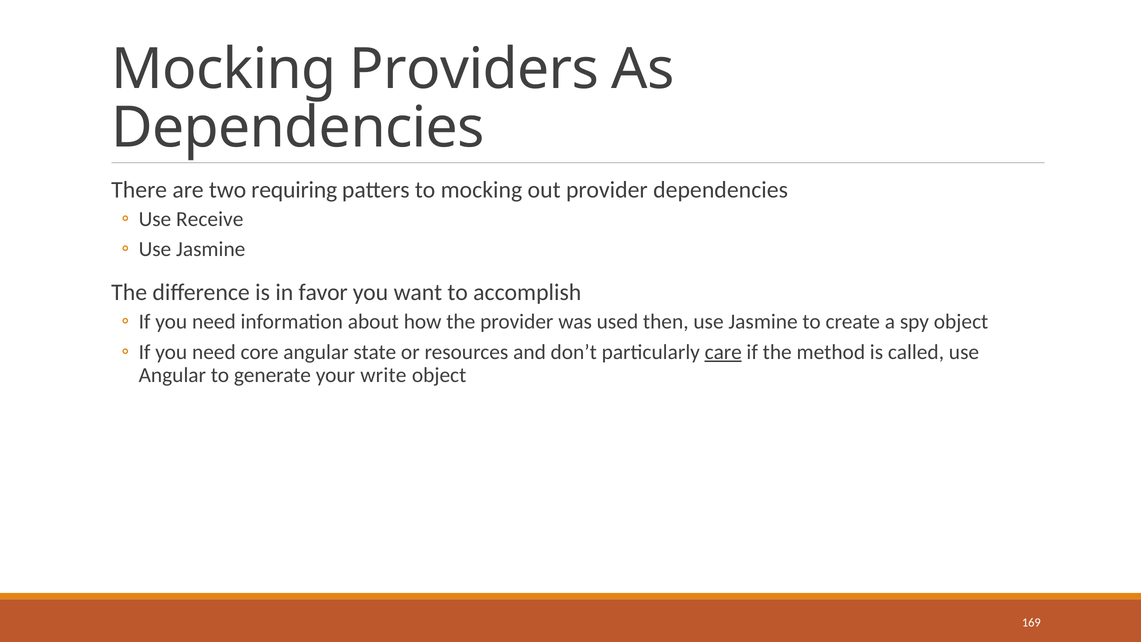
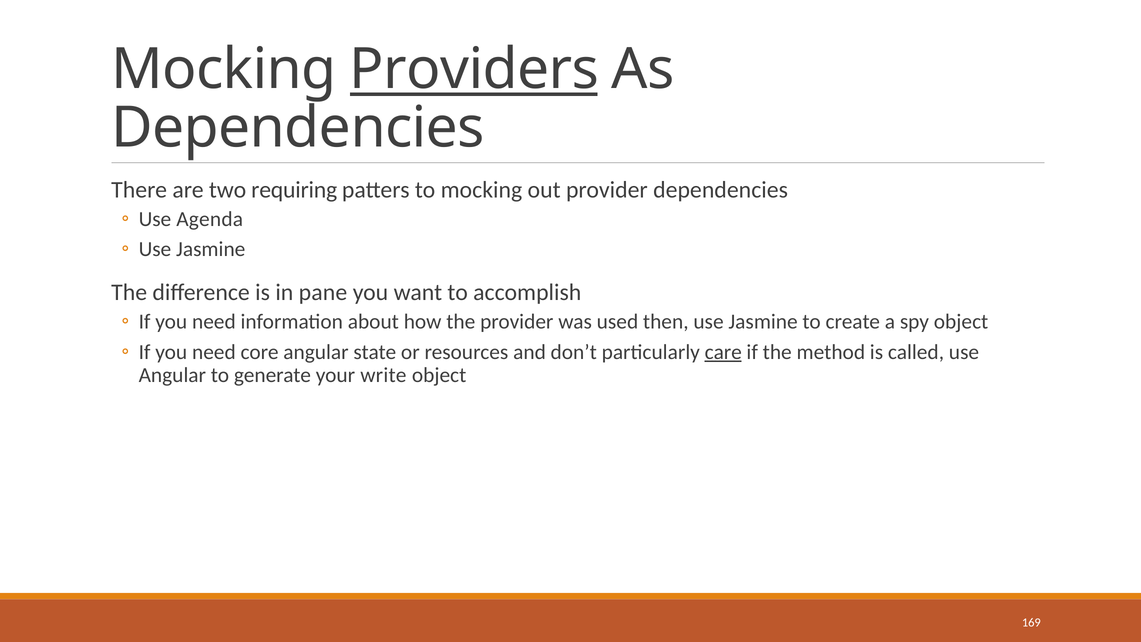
Providers underline: none -> present
Receive: Receive -> Agenda
favor: favor -> pane
